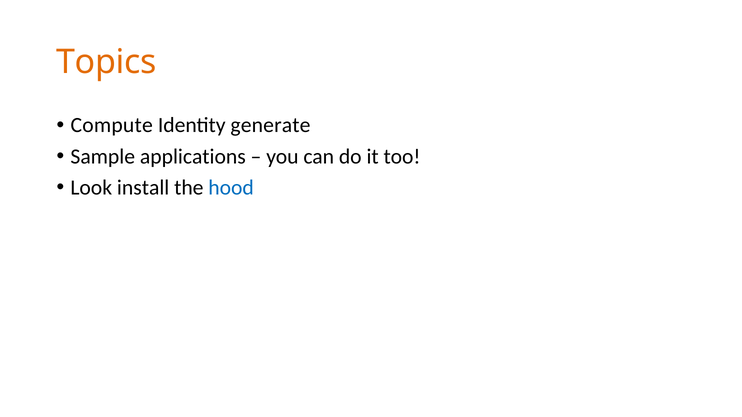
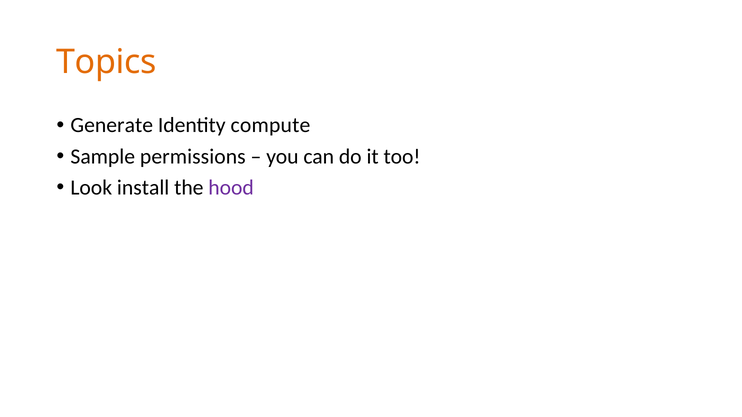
Compute: Compute -> Generate
generate: generate -> compute
applications: applications -> permissions
hood colour: blue -> purple
